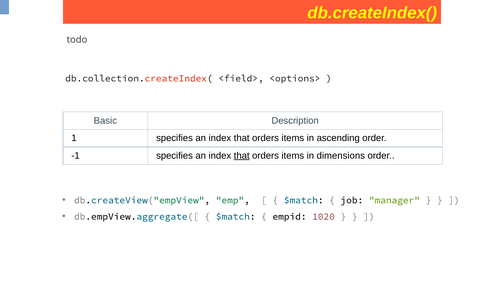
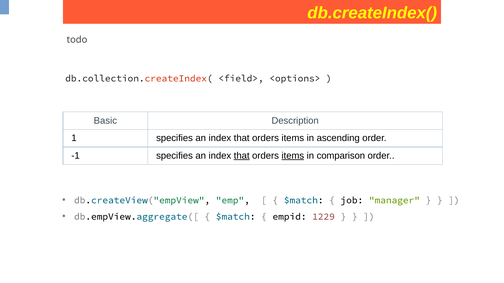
items at (293, 156) underline: none -> present
dimensions: dimensions -> comparison
1020: 1020 -> 1229
